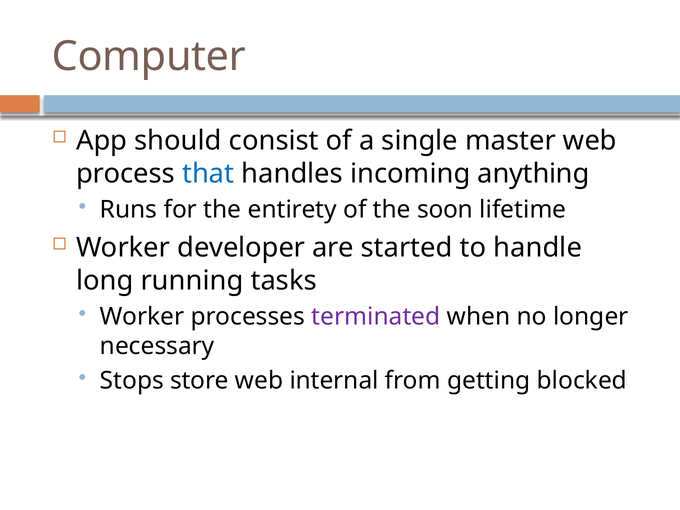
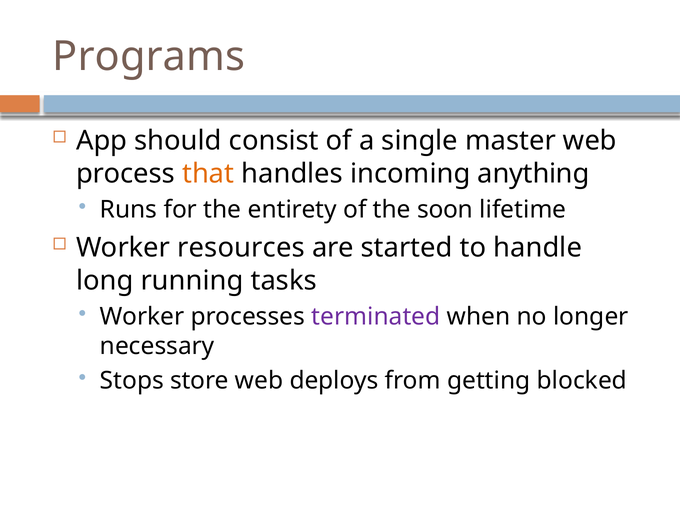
Computer: Computer -> Programs
that colour: blue -> orange
developer: developer -> resources
internal: internal -> deploys
